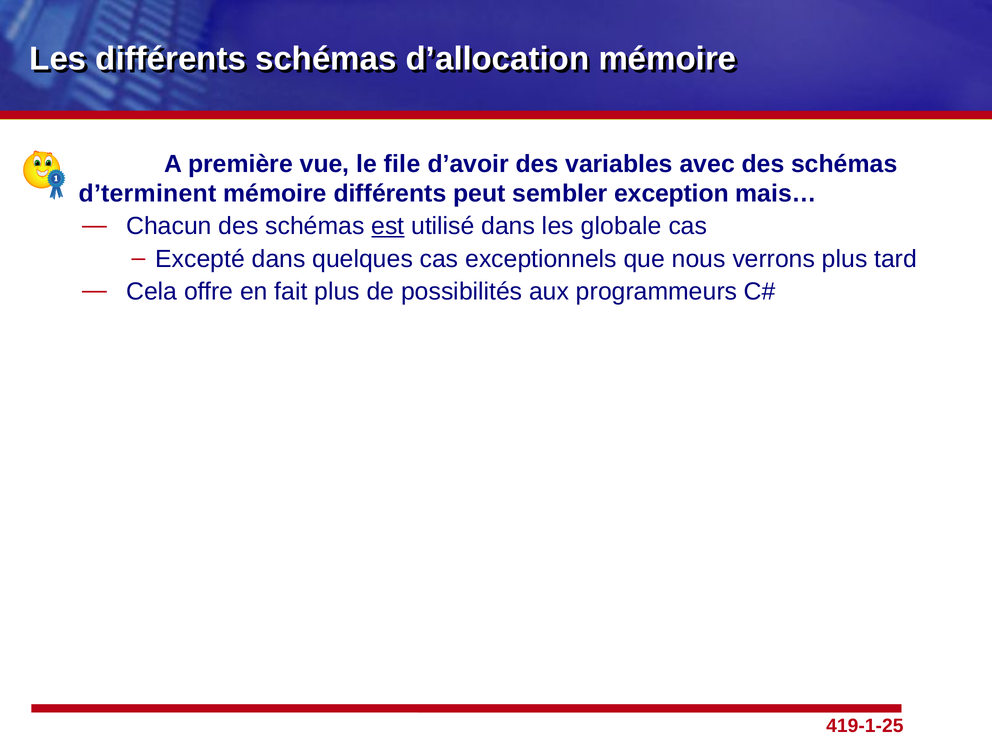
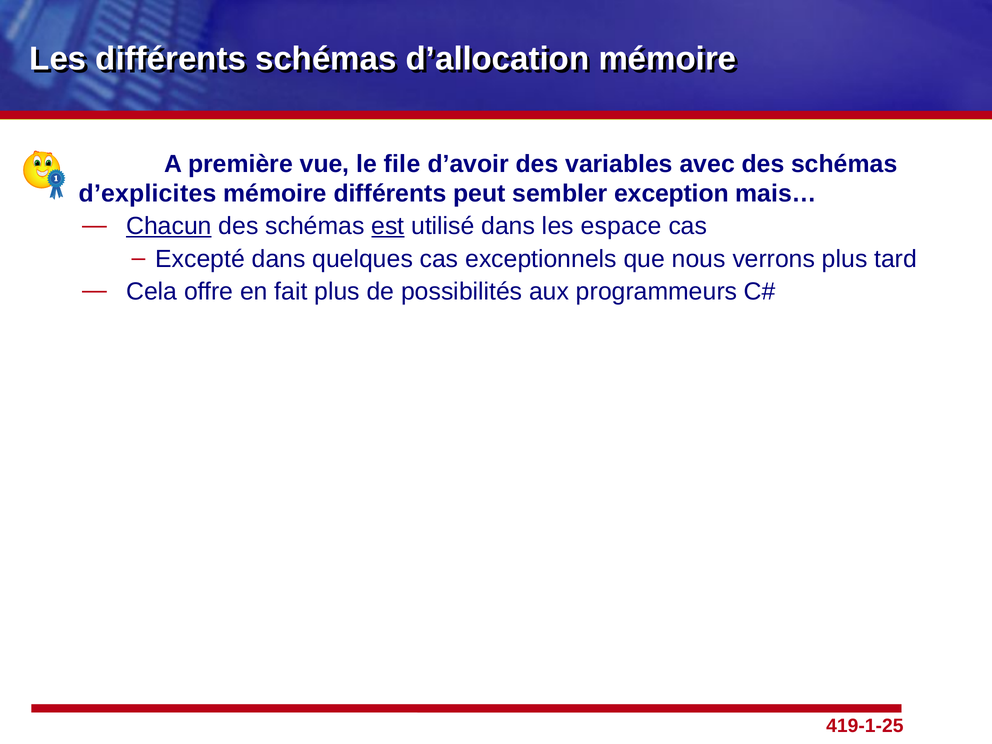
d’terminent: d’terminent -> d’explicites
Chacun underline: none -> present
globale: globale -> espace
